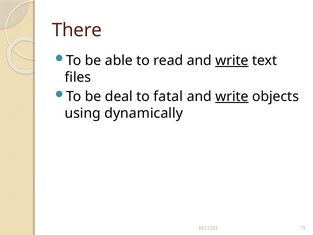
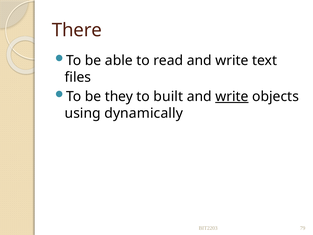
write at (232, 60) underline: present -> none
deal: deal -> they
fatal: fatal -> built
